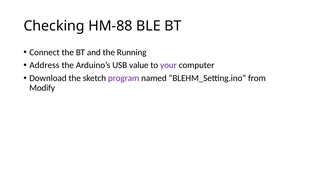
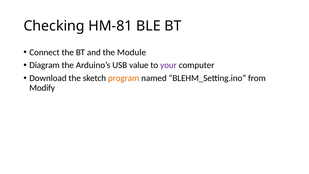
HM-88: HM-88 -> HM-81
Running: Running -> Module
Address: Address -> Diagram
program colour: purple -> orange
